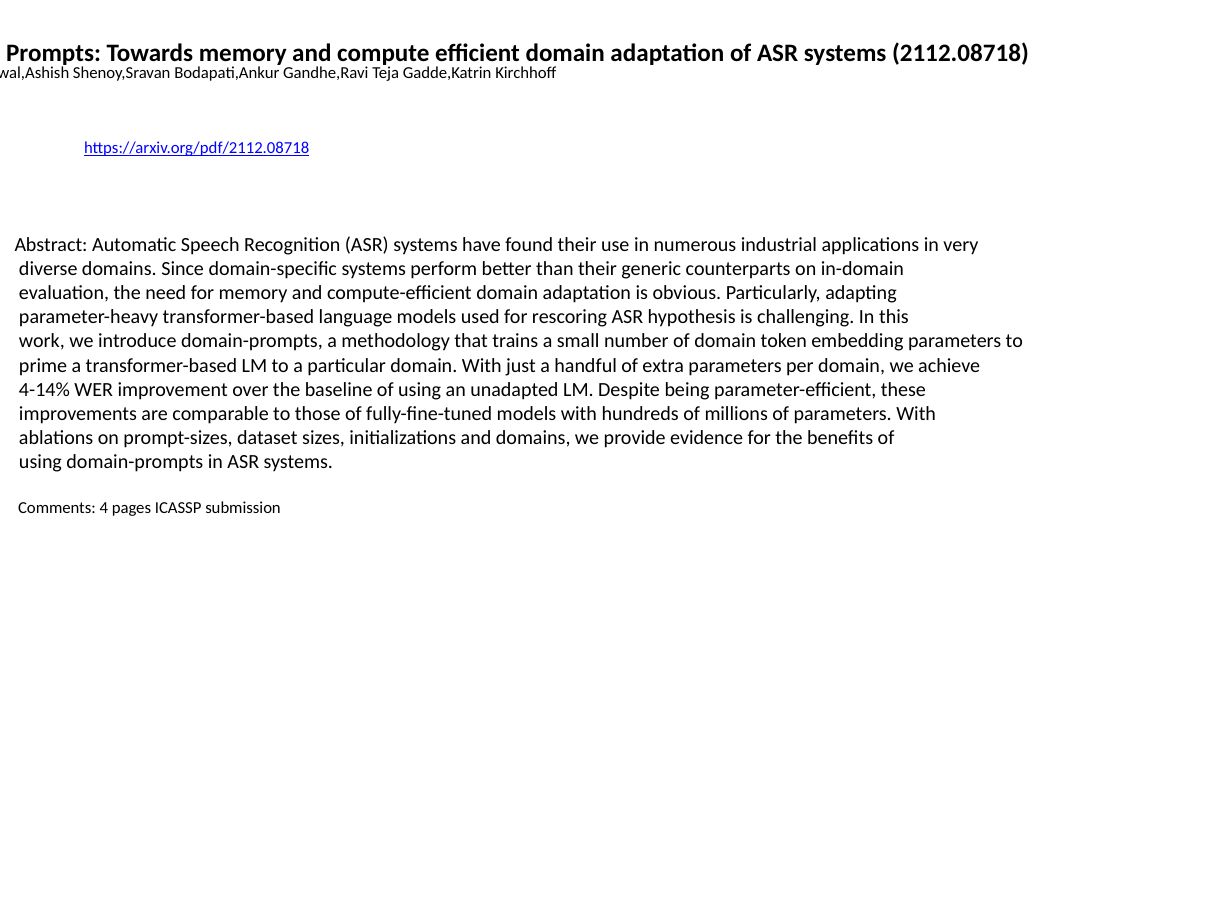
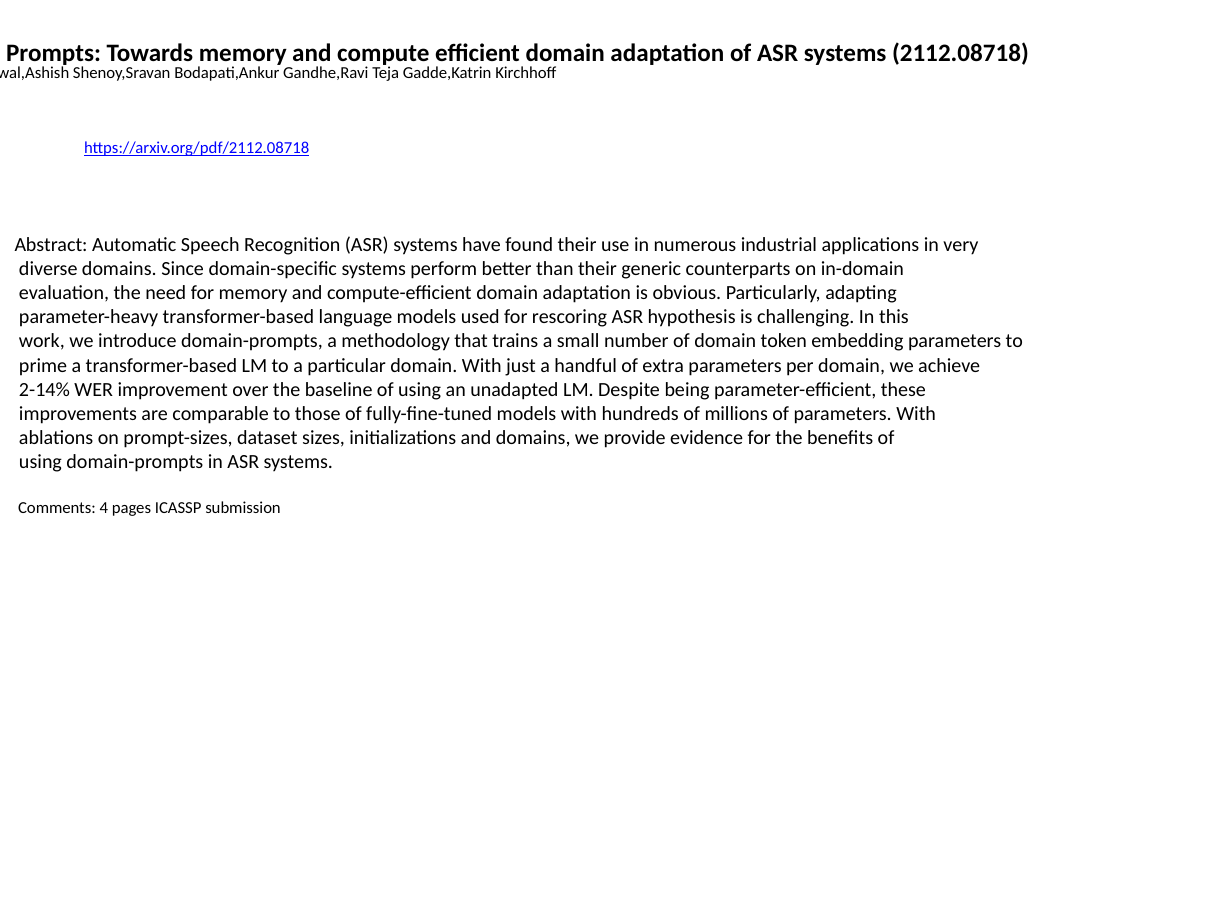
4-14%: 4-14% -> 2-14%
